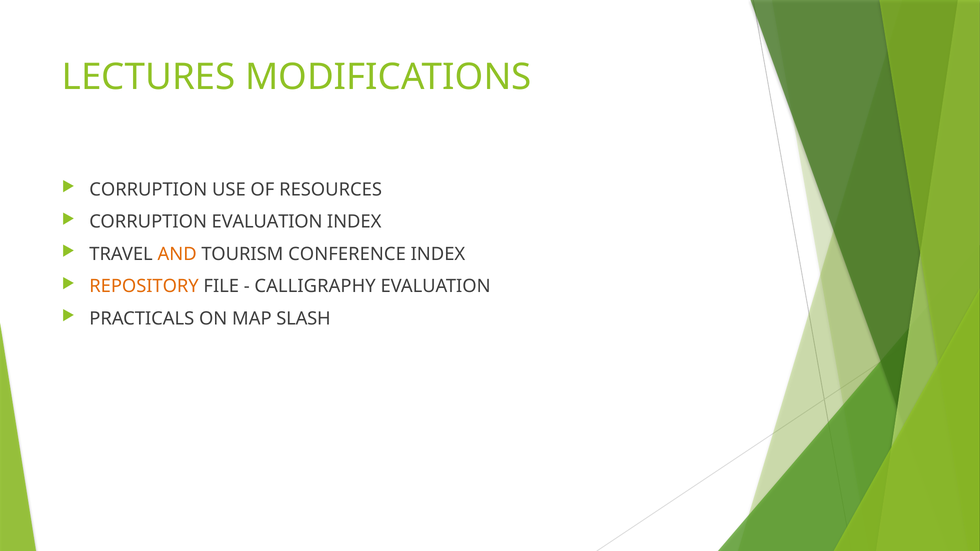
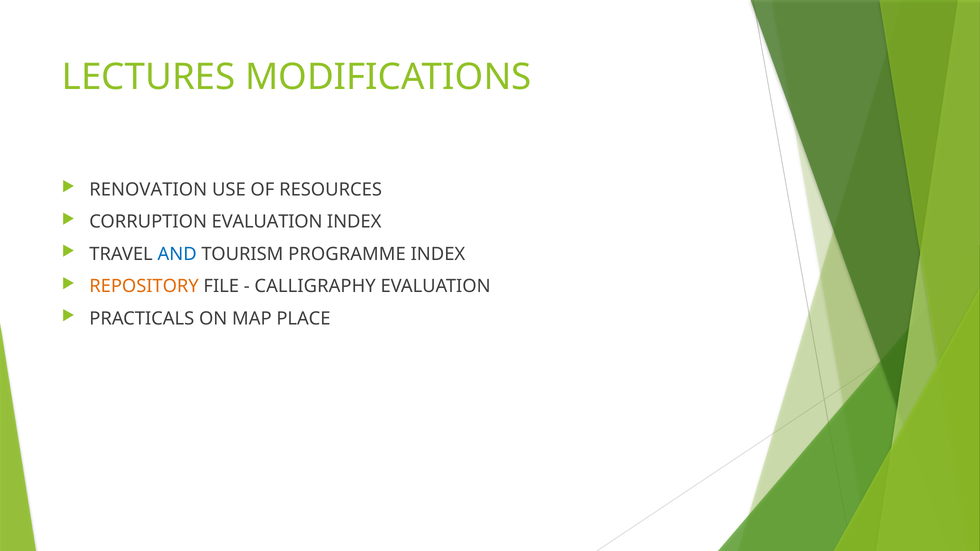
CORRUPTION at (148, 190): CORRUPTION -> RENOVATION
AND colour: orange -> blue
CONFERENCE: CONFERENCE -> PROGRAMME
SLASH: SLASH -> PLACE
